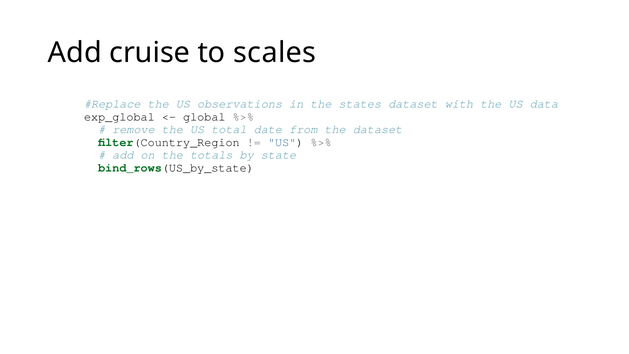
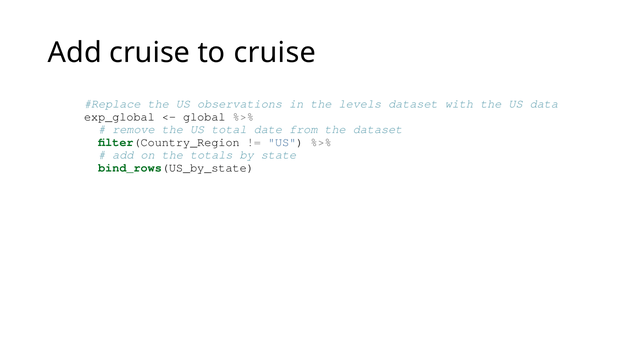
to scales: scales -> cruise
states: states -> levels
